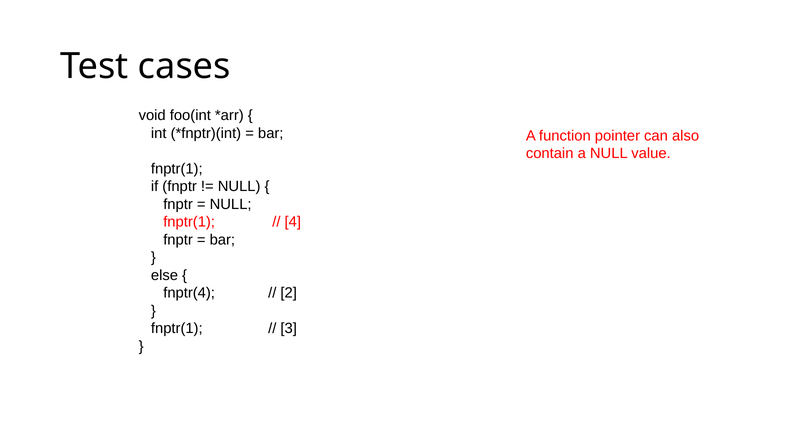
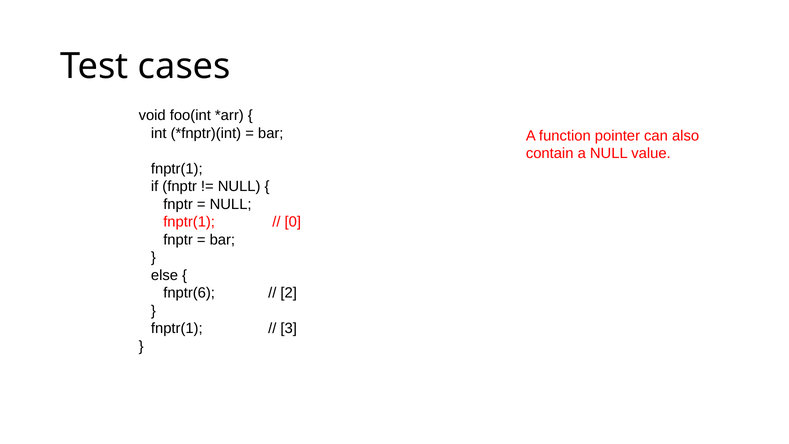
4: 4 -> 0
fnptr(4: fnptr(4 -> fnptr(6
